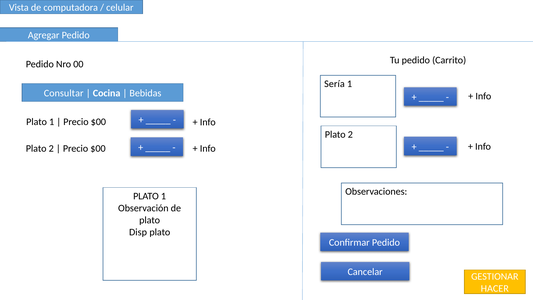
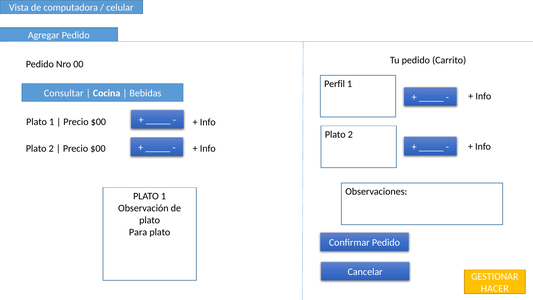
Sería: Sería -> Perfil
Disp: Disp -> Para
